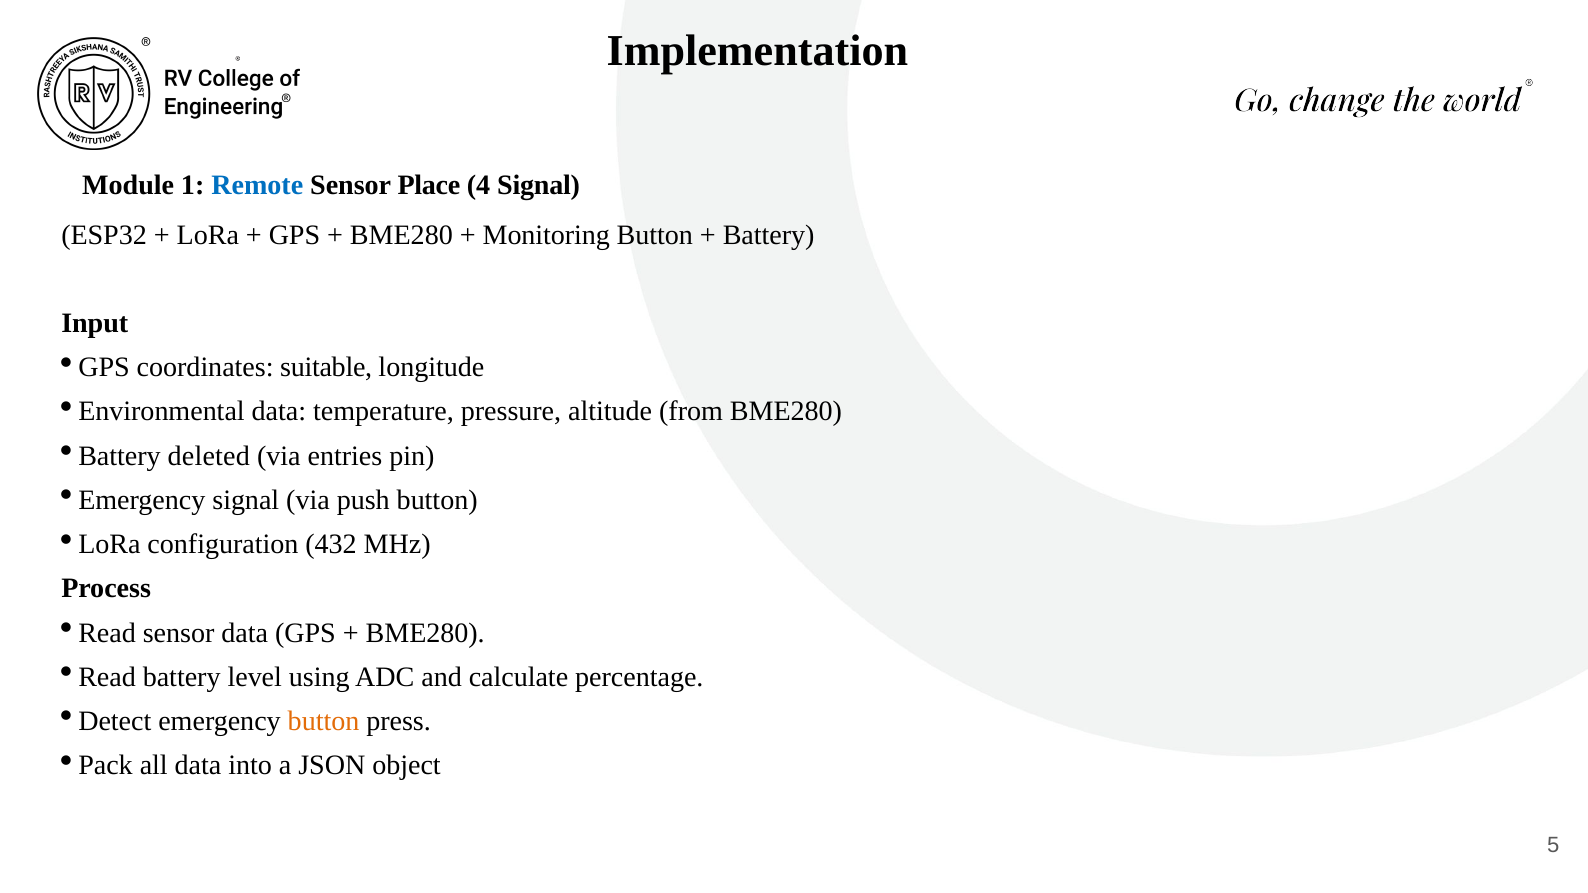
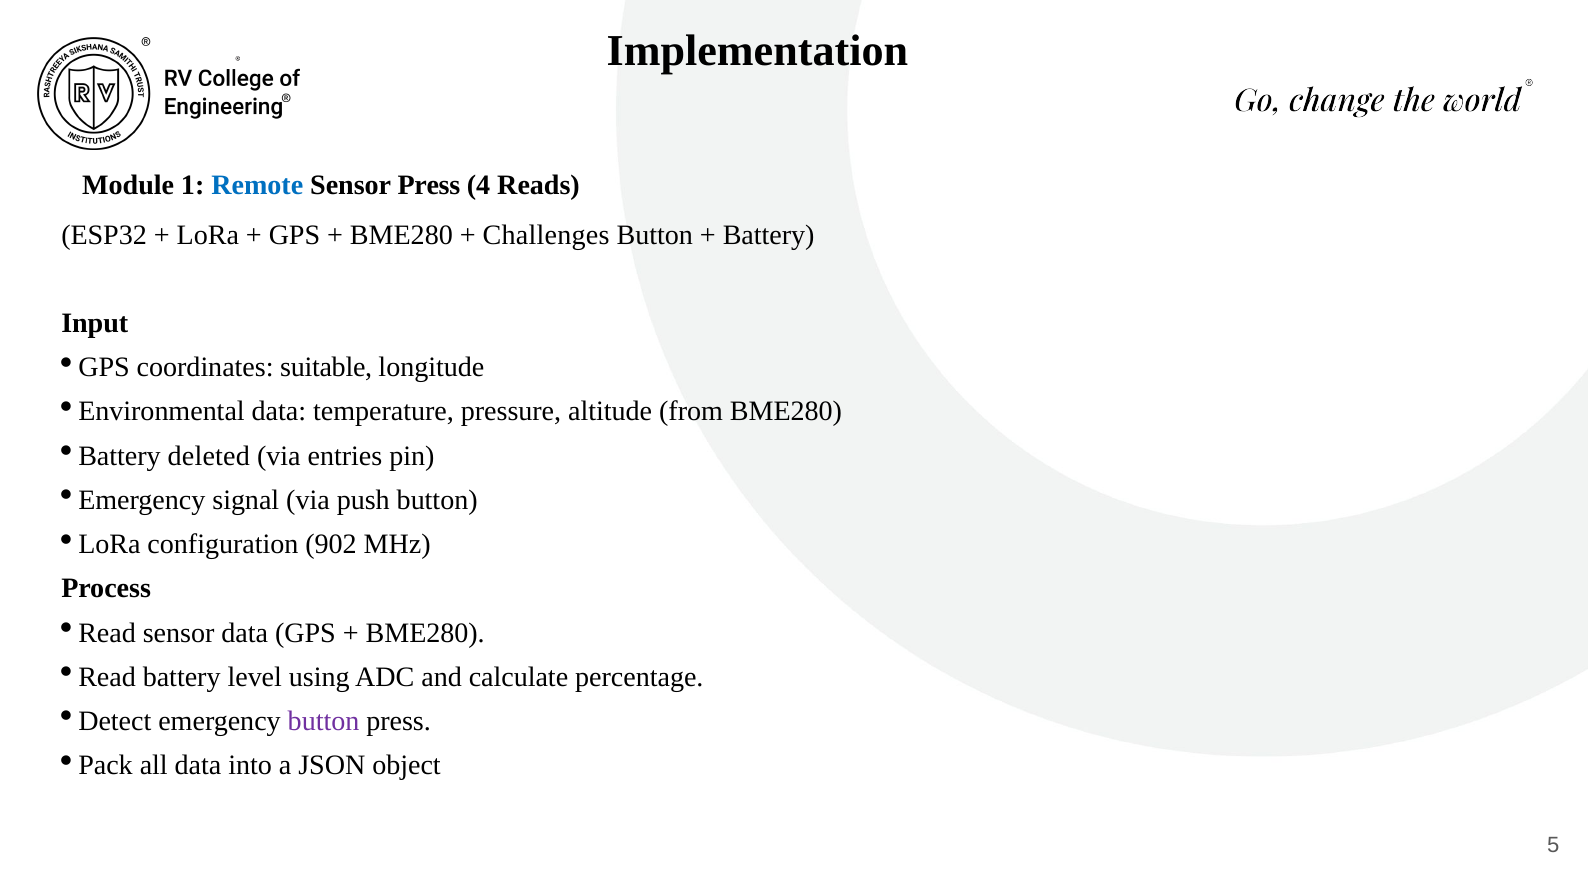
Sensor Place: Place -> Press
4 Signal: Signal -> Reads
Monitoring: Monitoring -> Challenges
432: 432 -> 902
button at (324, 722) colour: orange -> purple
